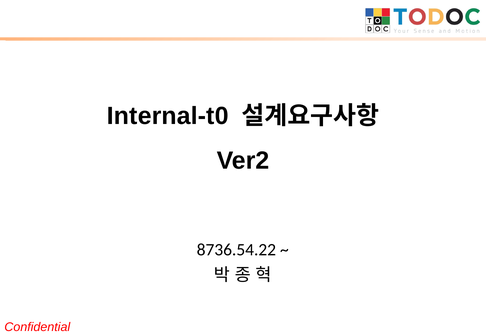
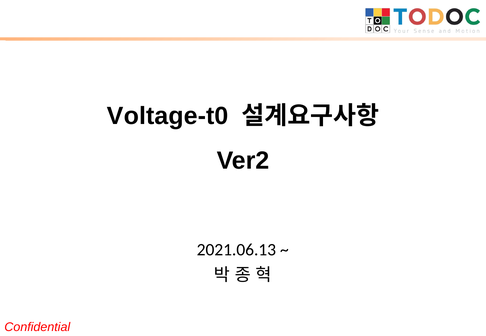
Internal-t0: Internal-t0 -> Voltage-t0
8736.54.22: 8736.54.22 -> 2021.06.13
